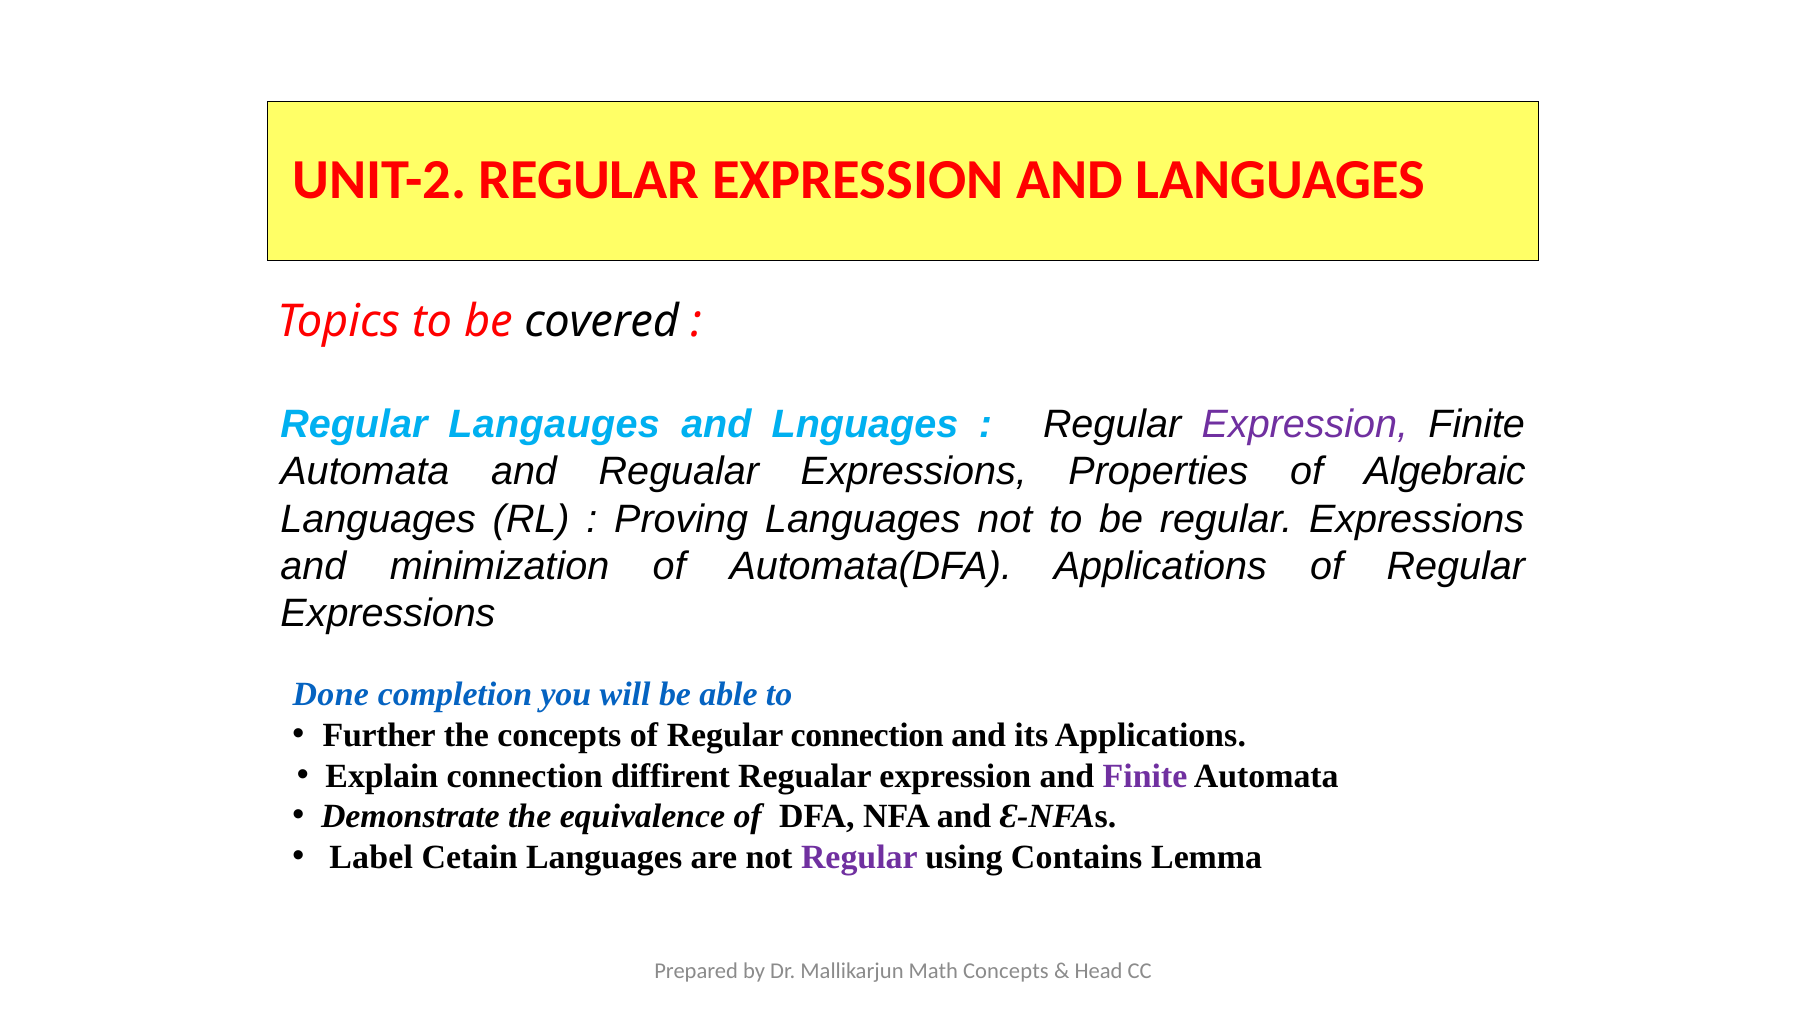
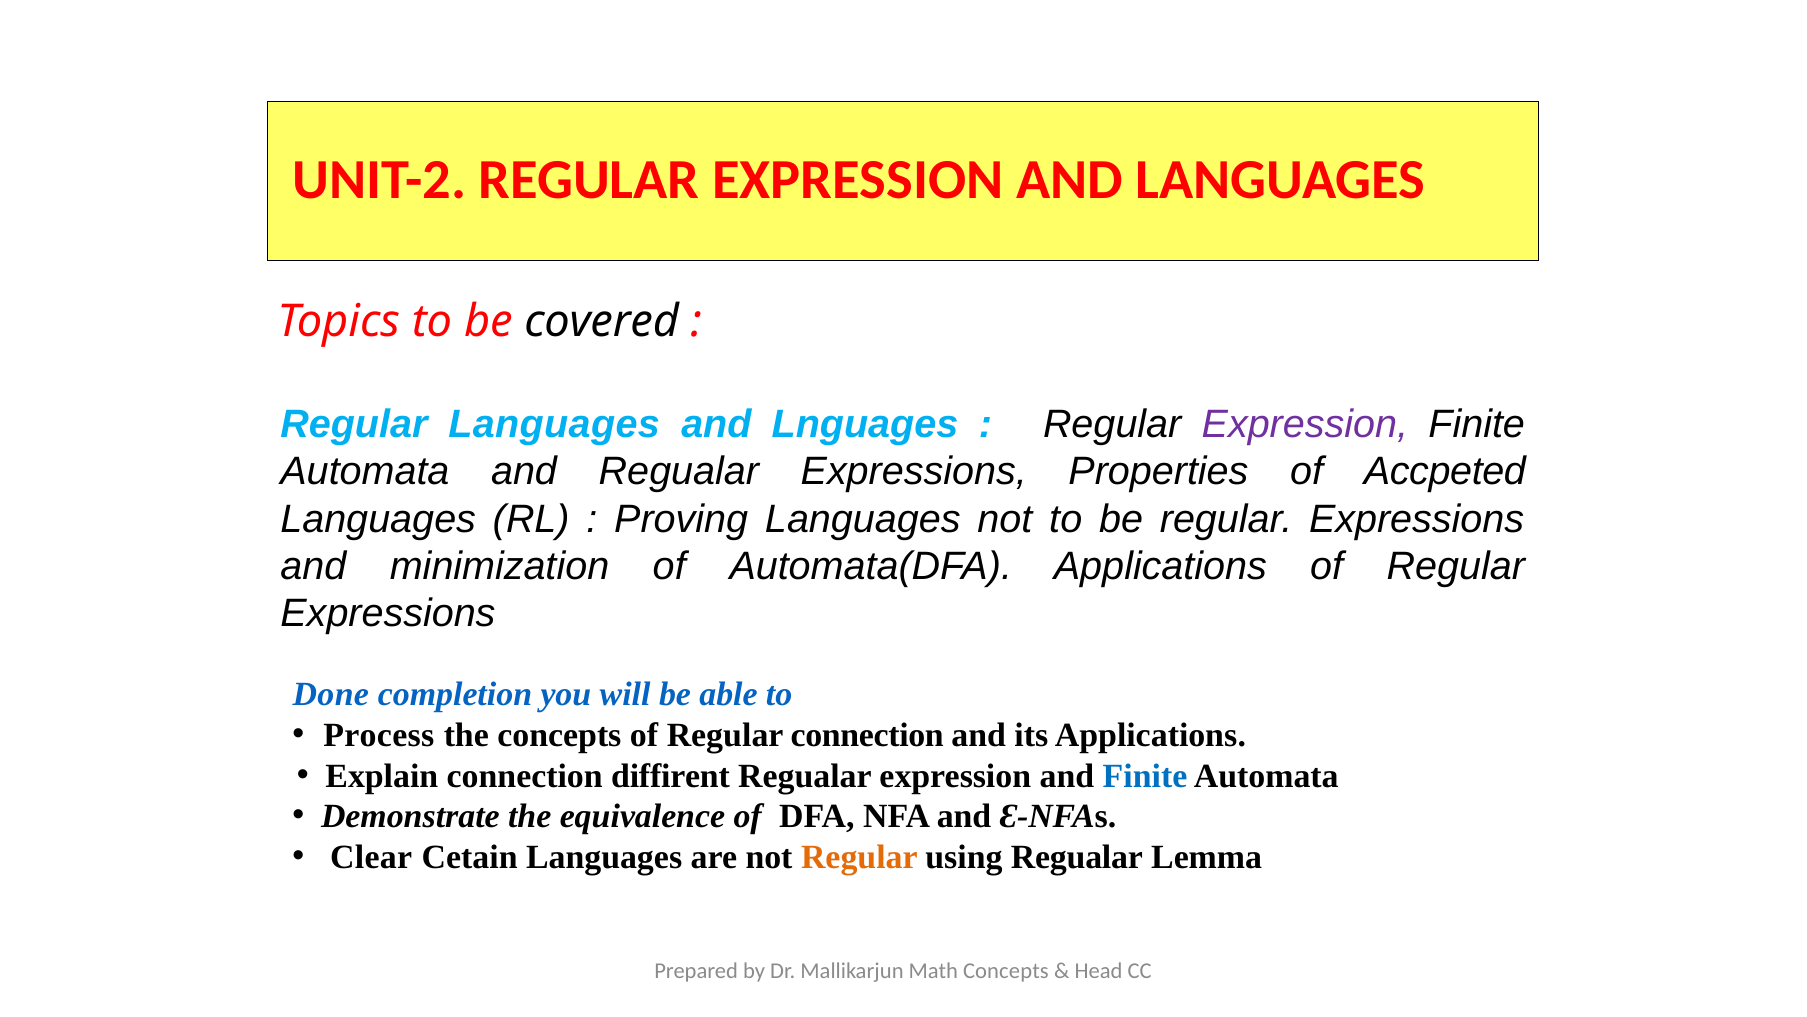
Regular Langauges: Langauges -> Languages
Algebraic: Algebraic -> Accpeted
Further: Further -> Process
Finite at (1145, 775) colour: purple -> blue
Label: Label -> Clear
Regular at (859, 857) colour: purple -> orange
using Contains: Contains -> Regualar
